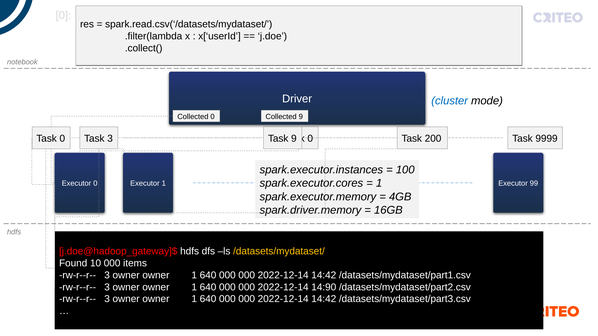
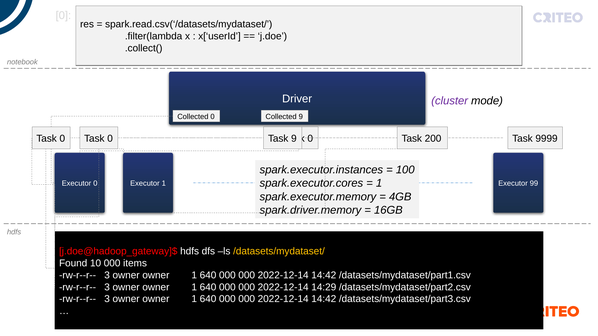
cluster colour: blue -> purple
3 at (110, 139): 3 -> 0
14:90: 14:90 -> 14:29
